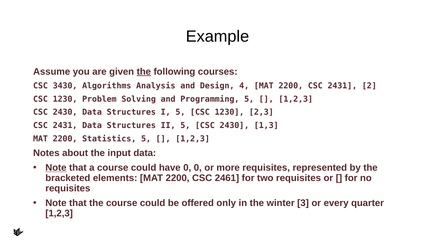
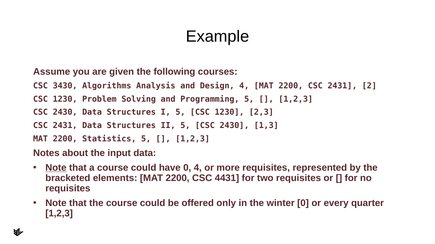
the at (144, 72) underline: present -> none
0 0: 0 -> 4
2461: 2461 -> 4431
winter 3: 3 -> 0
